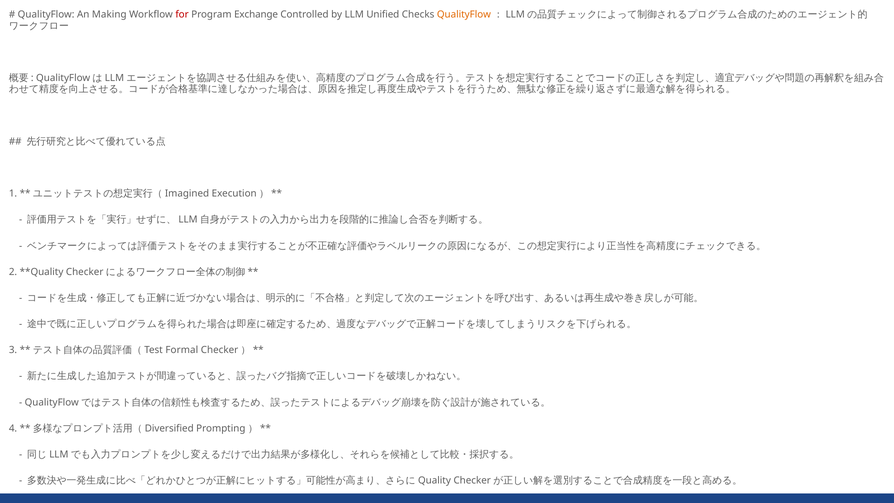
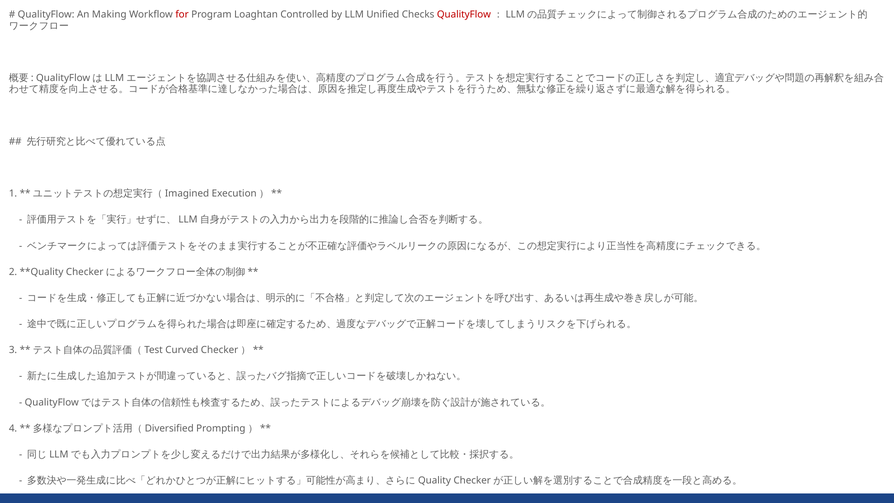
Exchange: Exchange -> Loaghtan
QualityFlow at (464, 15) colour: orange -> red
Formal: Formal -> Curved
